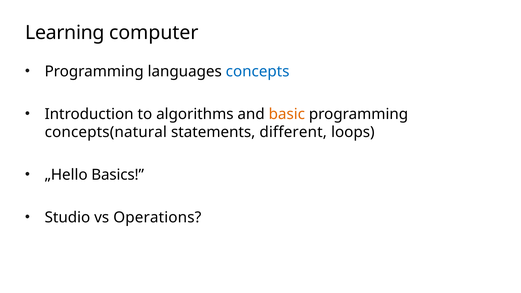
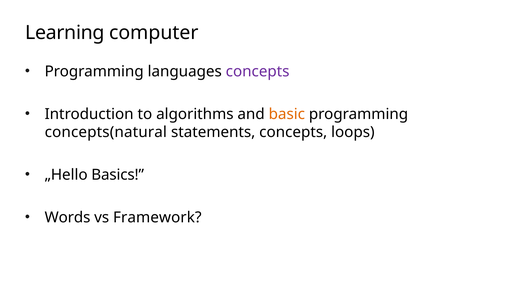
concepts at (258, 71) colour: blue -> purple
statements different: different -> concepts
Studio: Studio -> Words
Operations: Operations -> Framework
